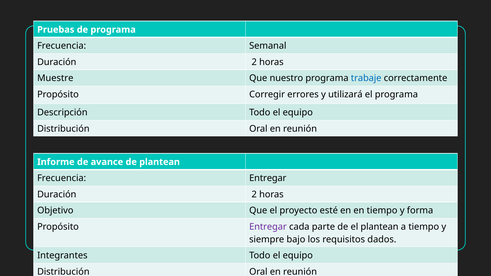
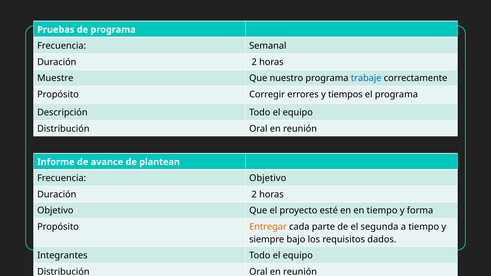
utilizará: utilizará -> tiempos
Frecuencia Entregar: Entregar -> Objetivo
Entregar at (268, 227) colour: purple -> orange
el plantean: plantean -> segunda
